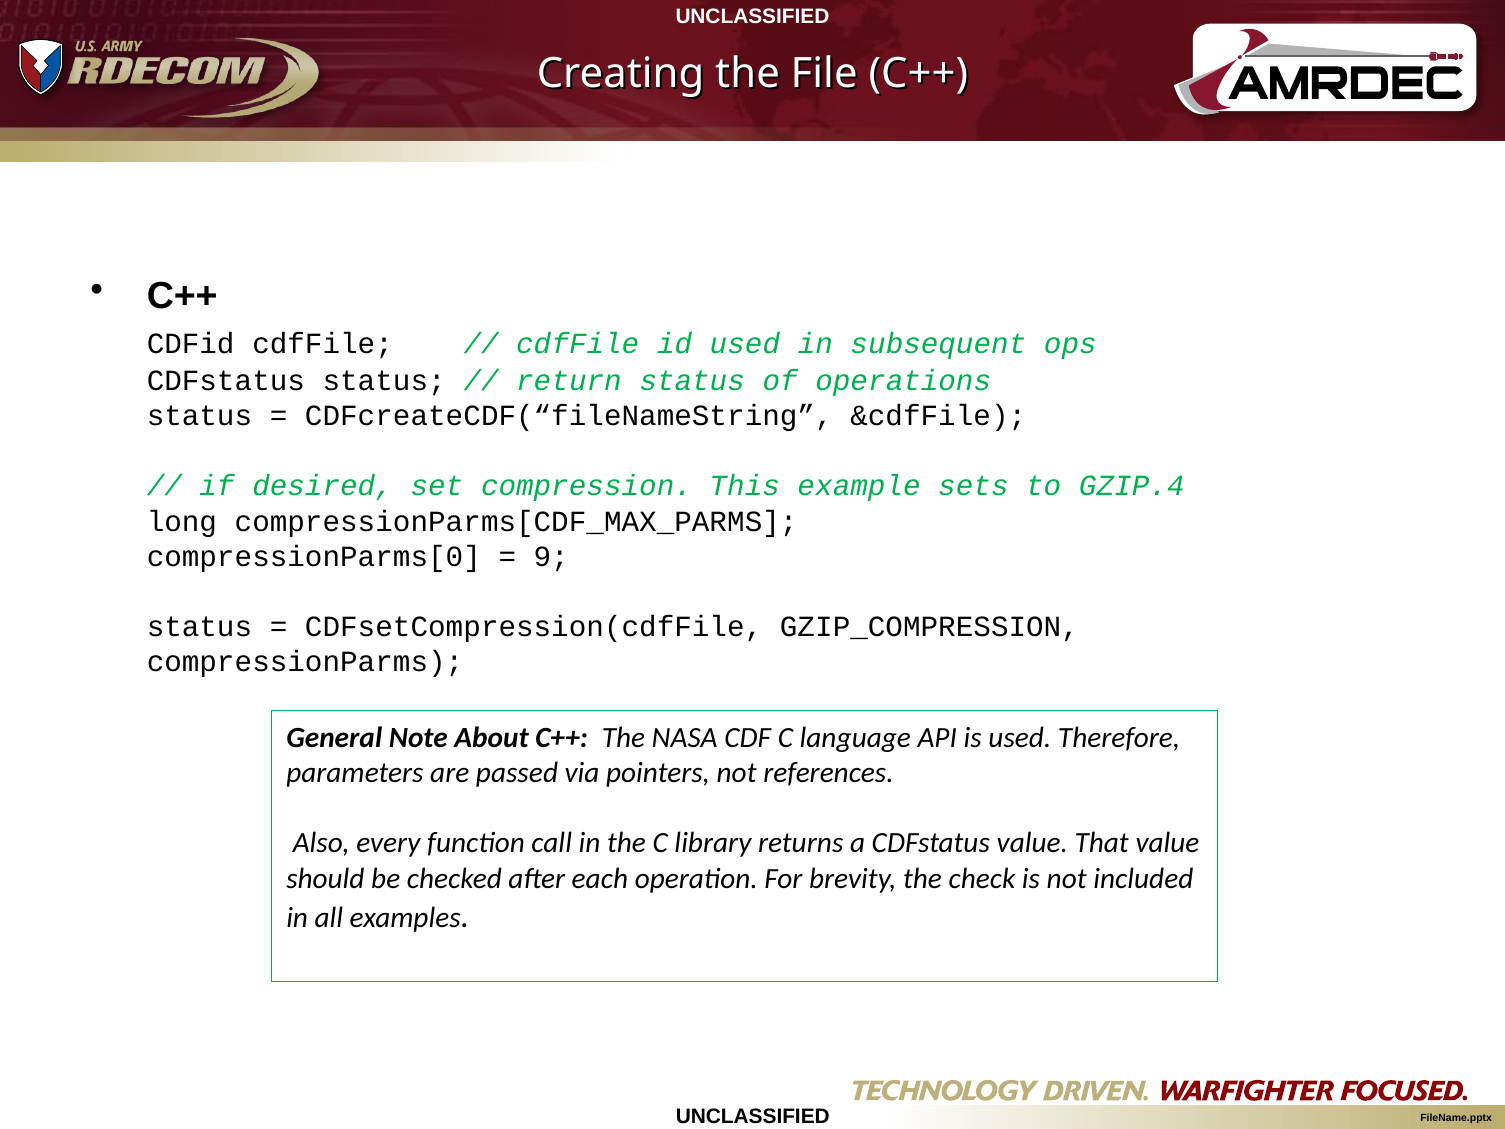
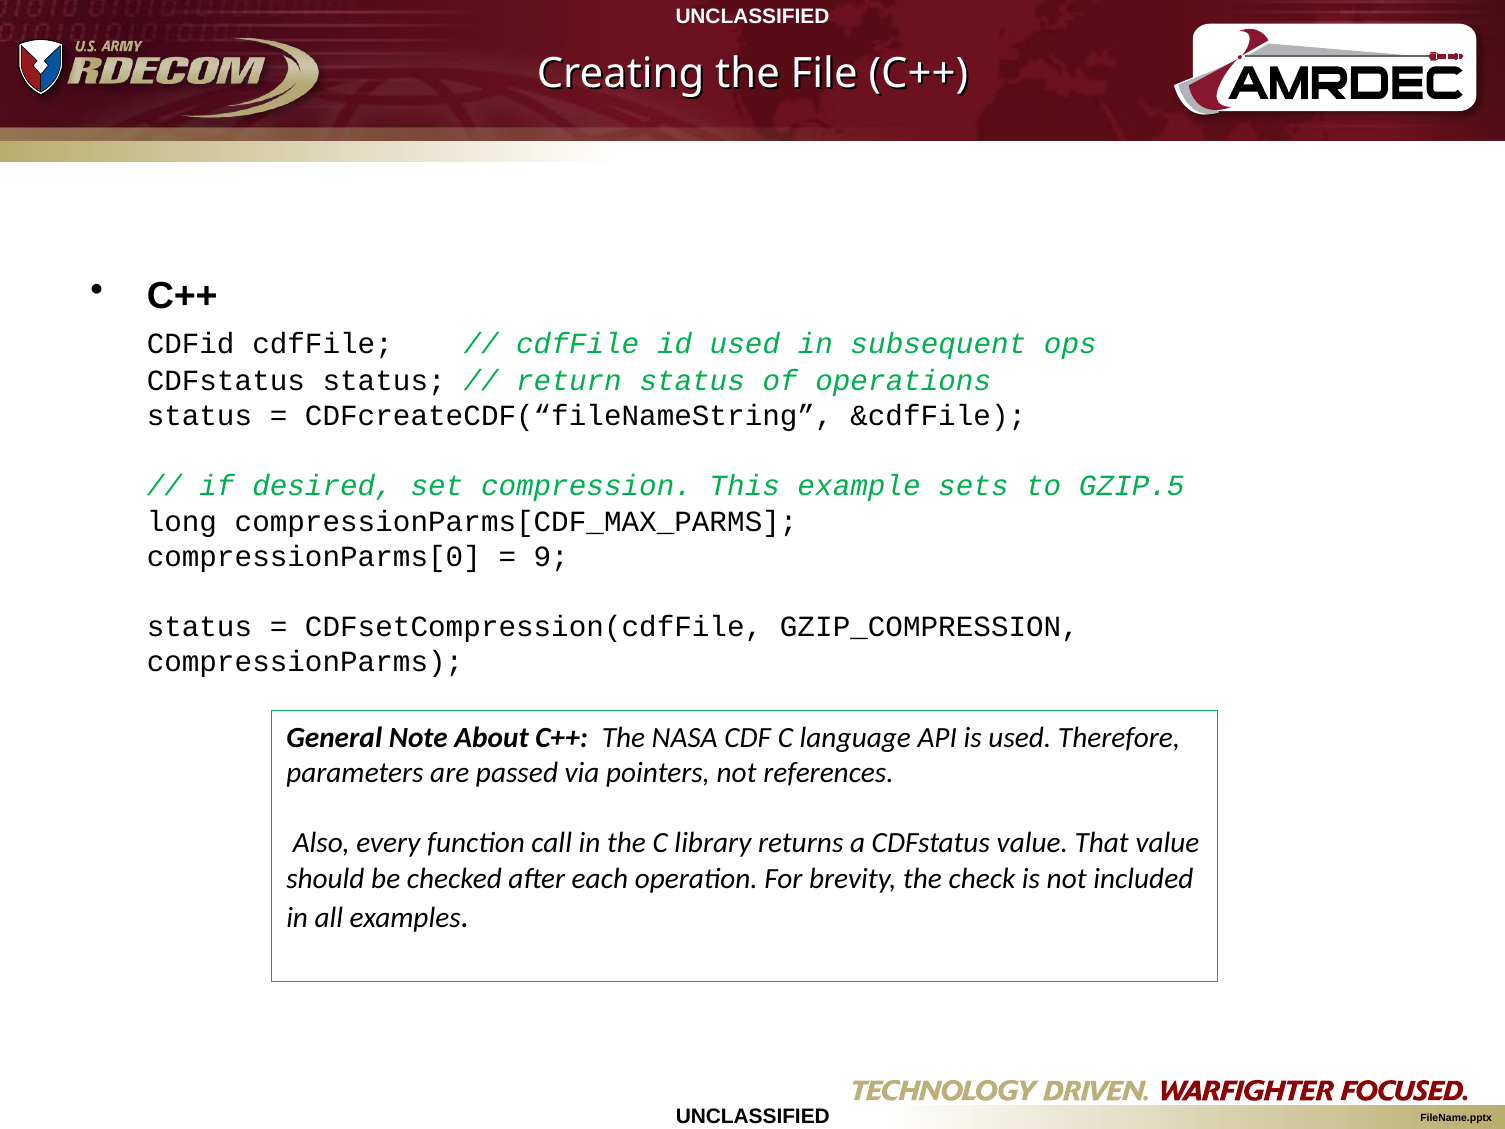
GZIP.4: GZIP.4 -> GZIP.5
